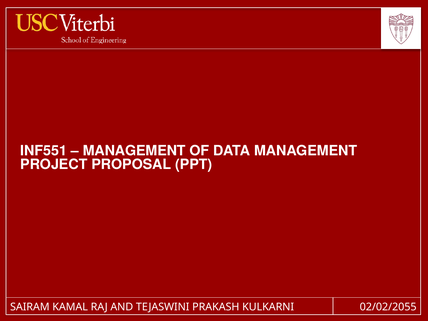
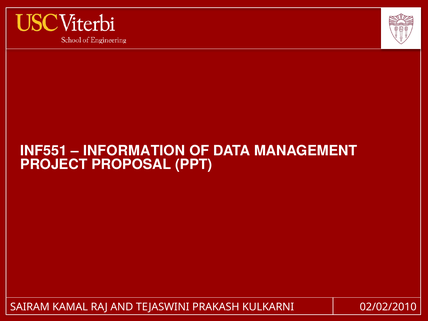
MANAGEMENT at (134, 151): MANAGEMENT -> INFORMATION
02/02/2055: 02/02/2055 -> 02/02/2010
